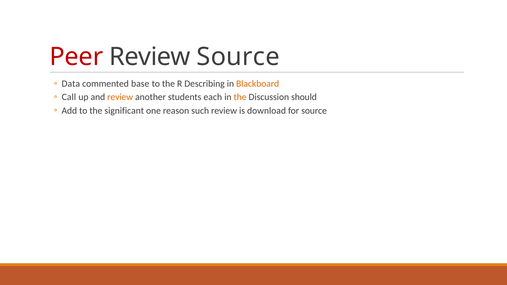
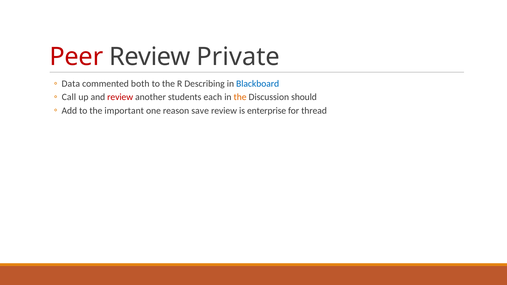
Review Source: Source -> Private
base: base -> both
Blackboard colour: orange -> blue
review at (120, 97) colour: orange -> red
significant: significant -> important
such: such -> save
download: download -> enterprise
for source: source -> thread
